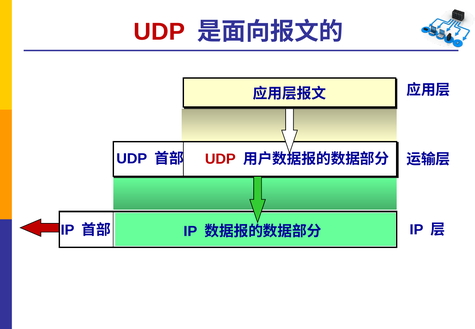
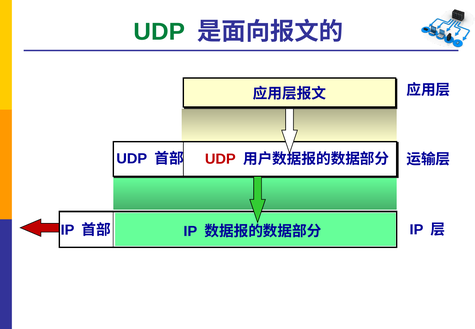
UDP at (159, 32) colour: red -> green
